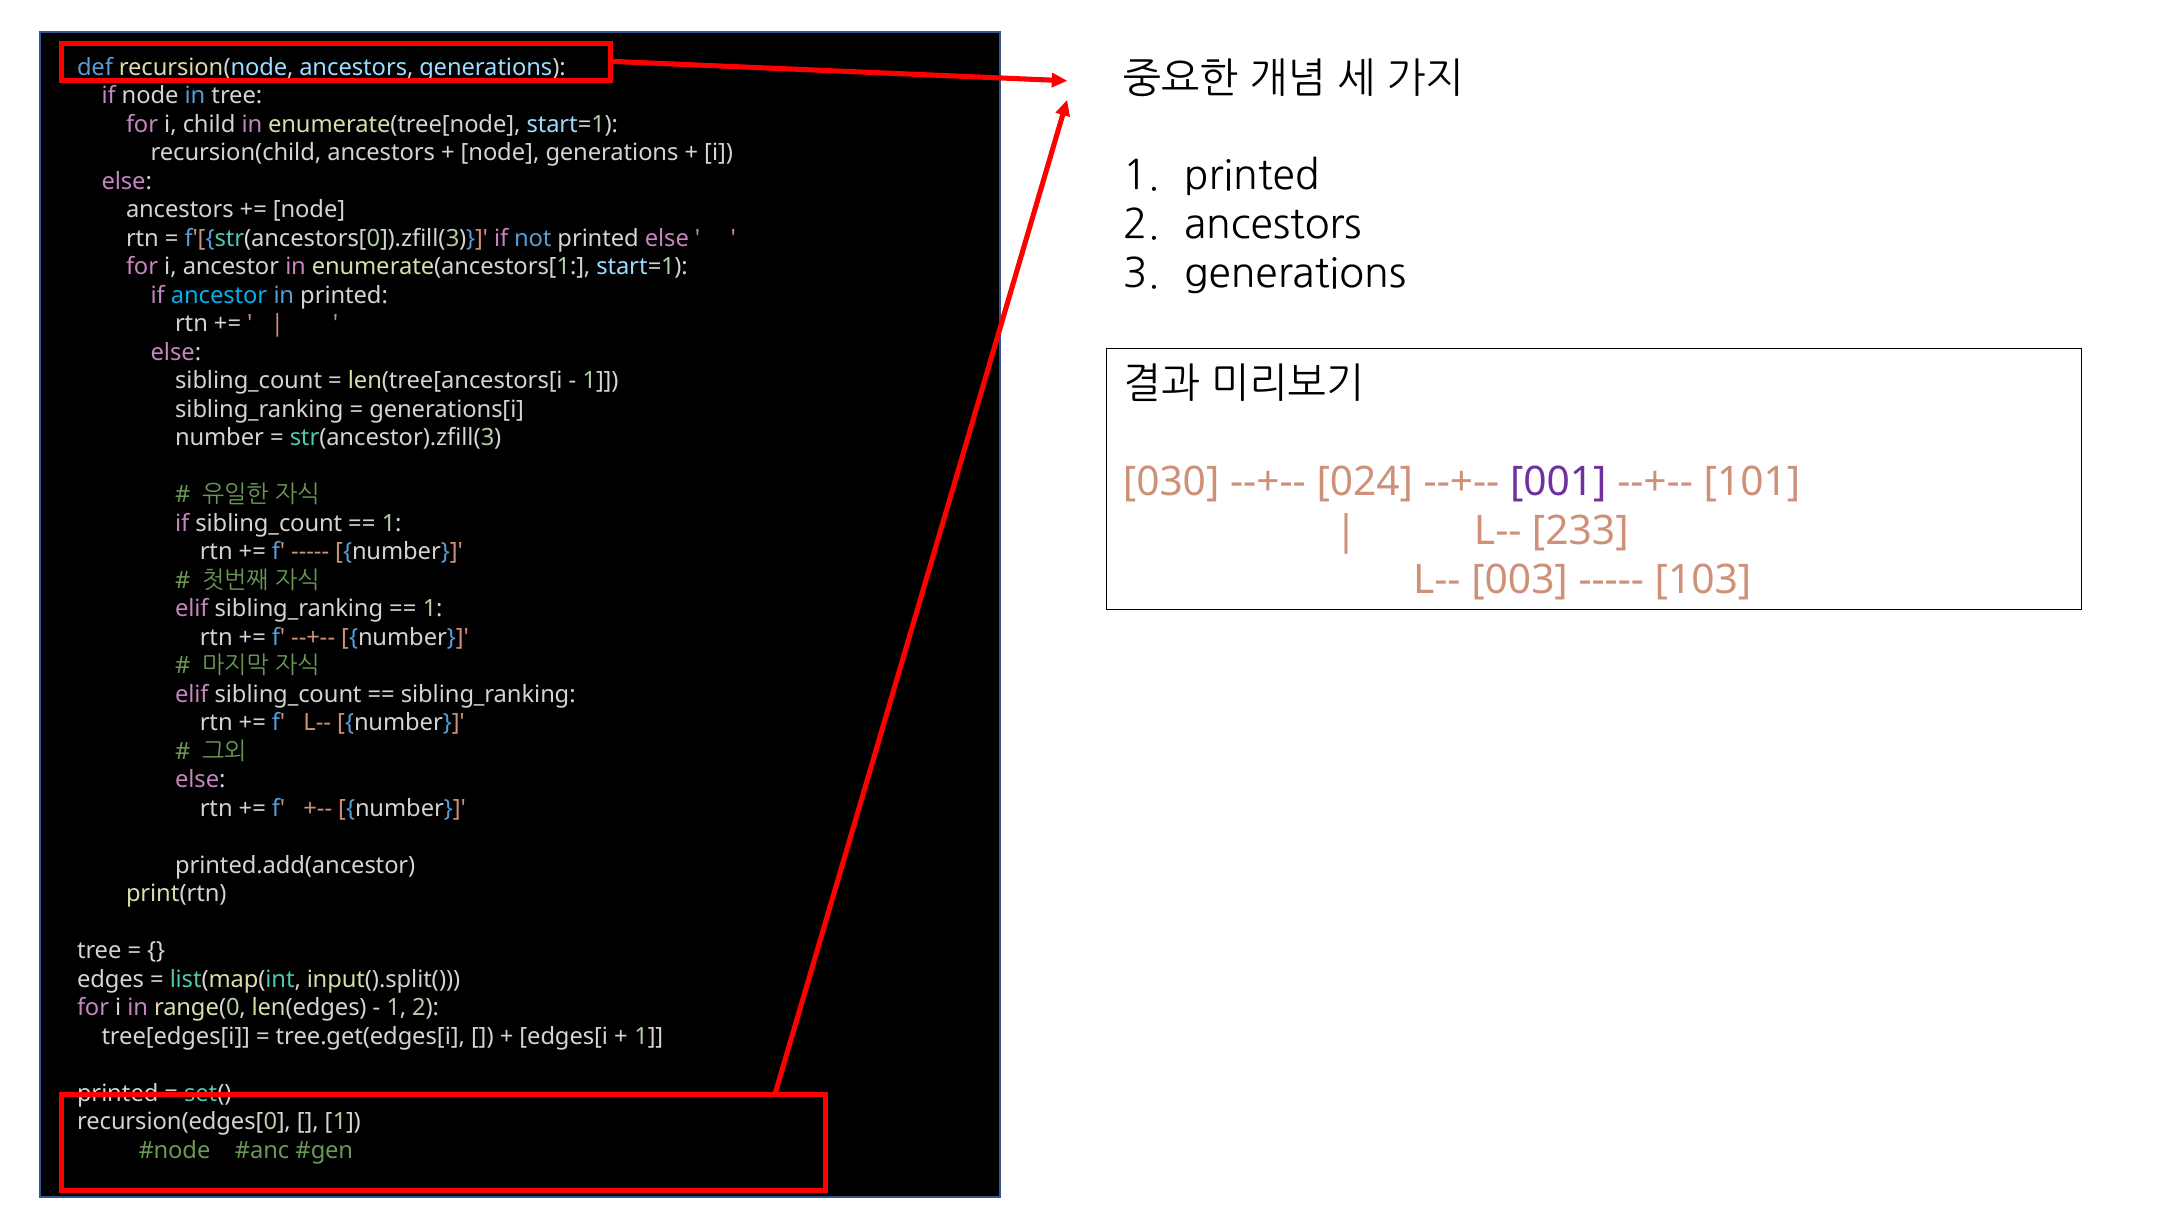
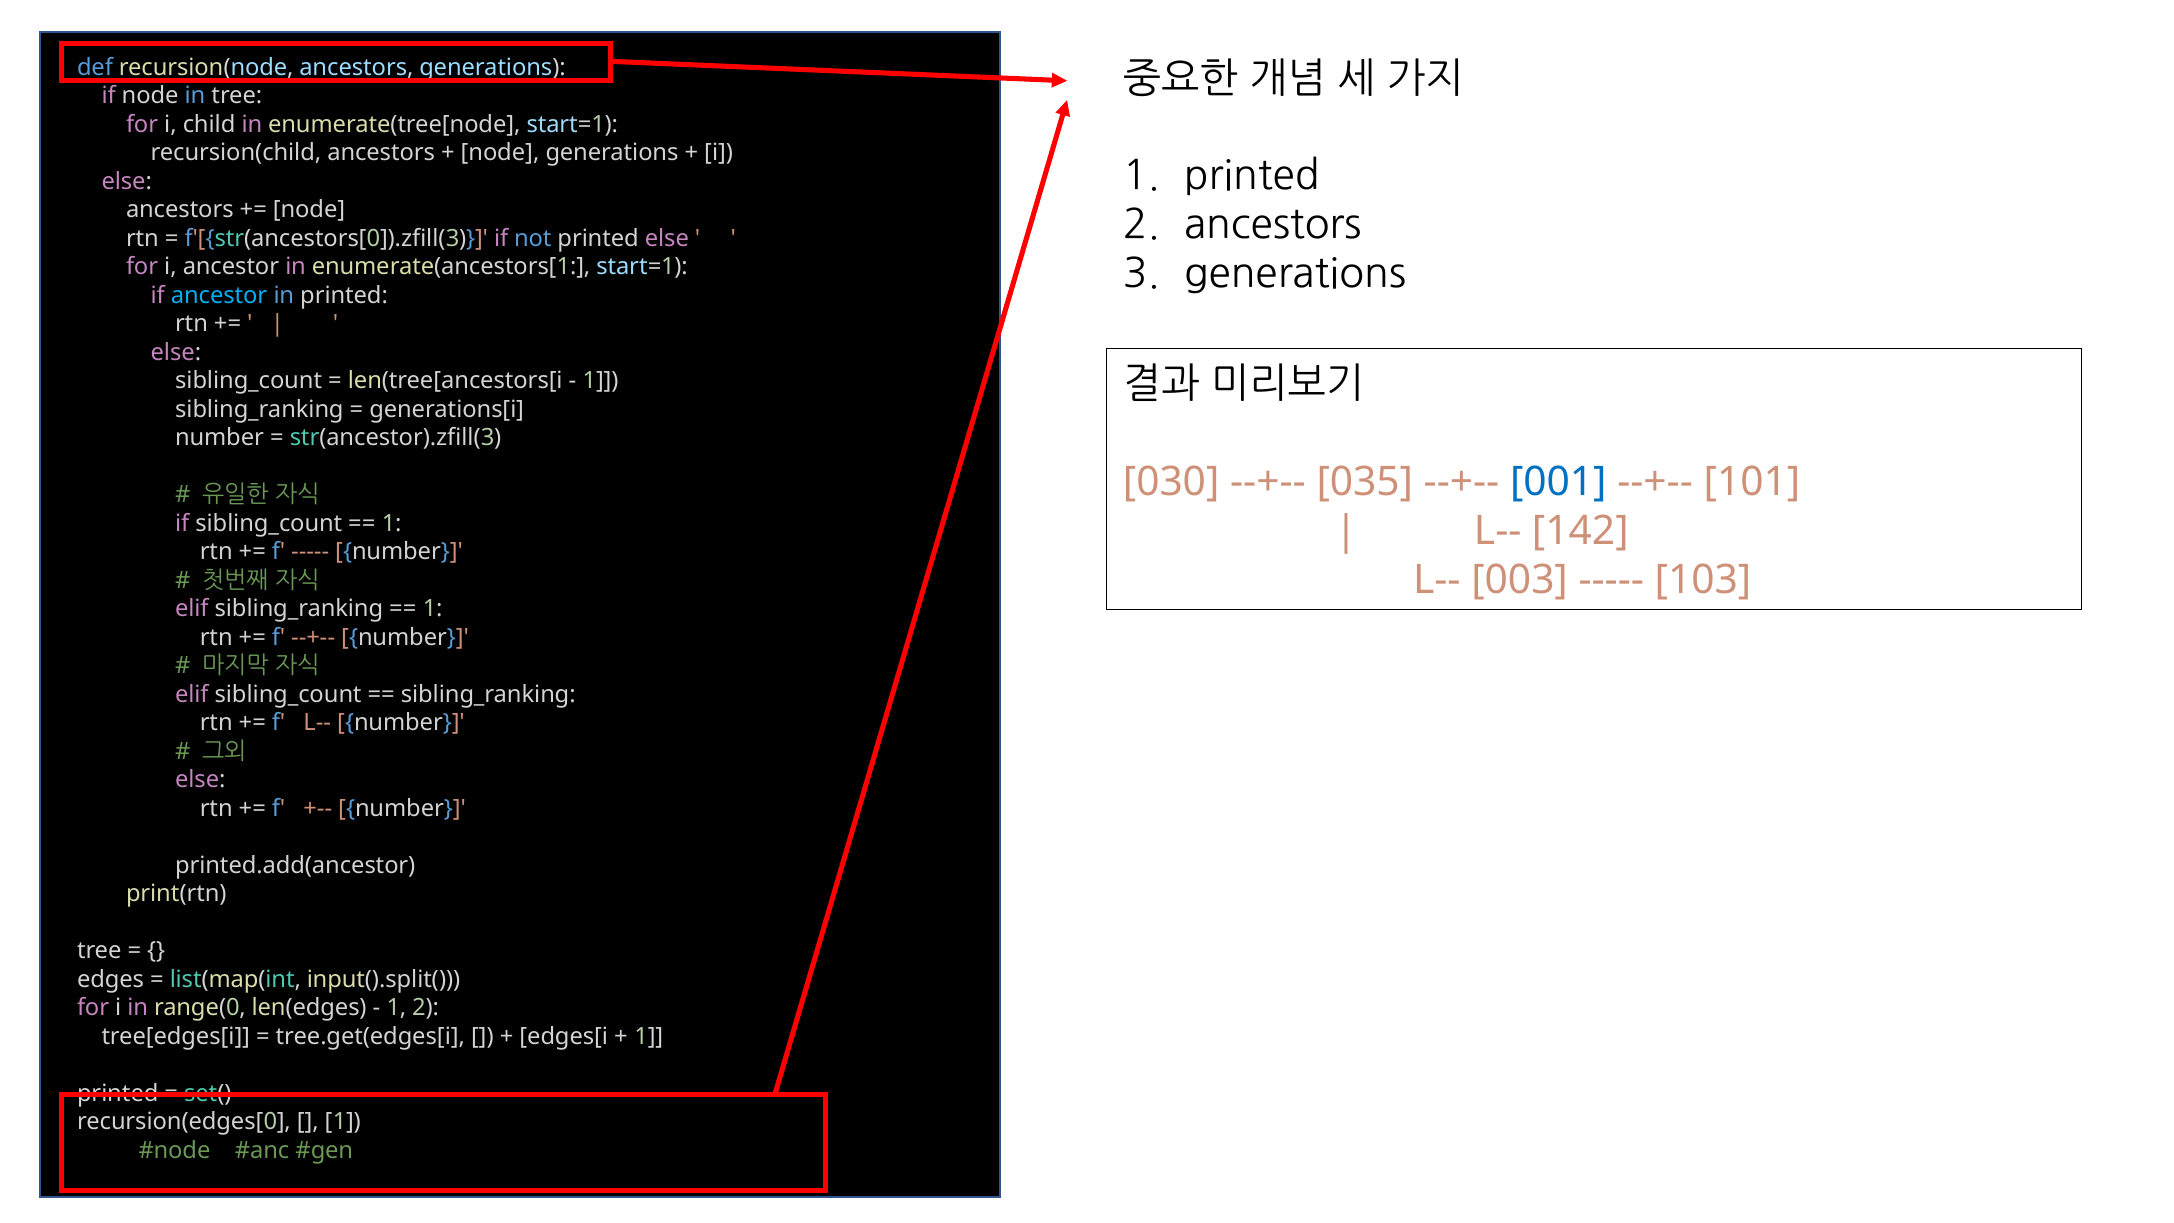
024: 024 -> 035
001 colour: purple -> blue
233: 233 -> 142
